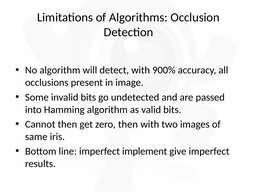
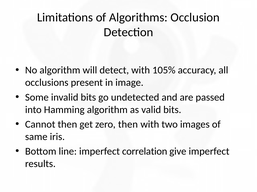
900%: 900% -> 105%
implement: implement -> correlation
